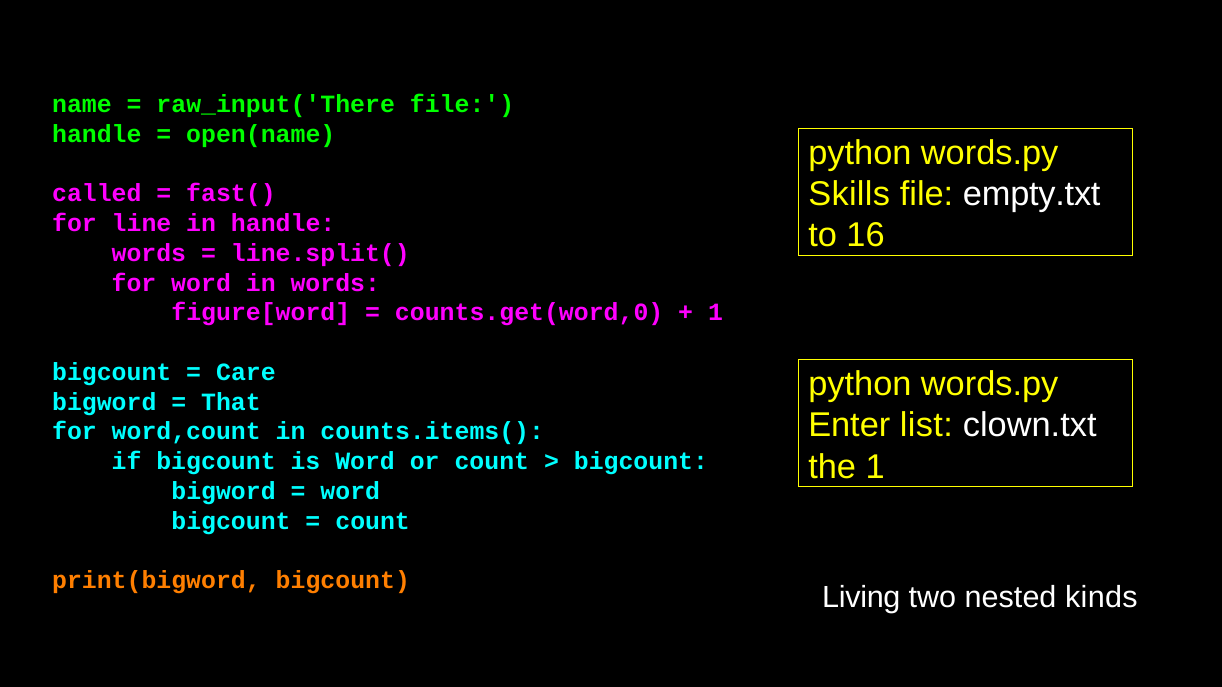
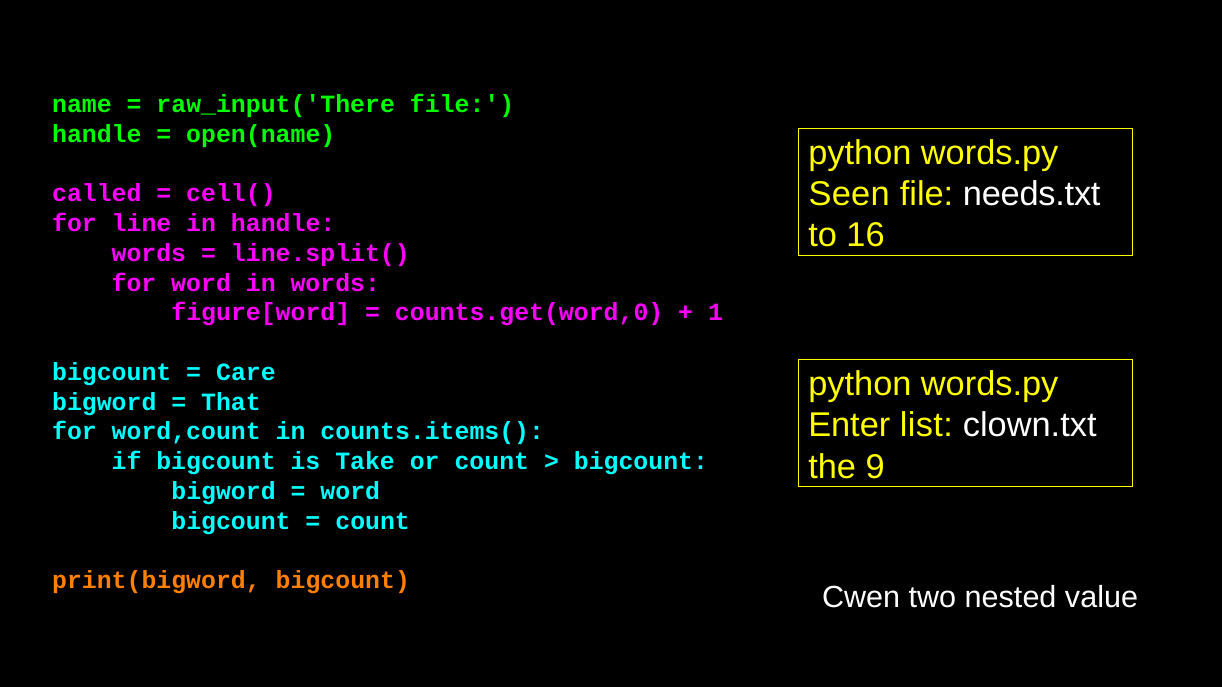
Skills: Skills -> Seen
empty.txt: empty.txt -> needs.txt
fast(: fast( -> cell(
the 1: 1 -> 9
is Word: Word -> Take
Living: Living -> Cwen
kinds: kinds -> value
